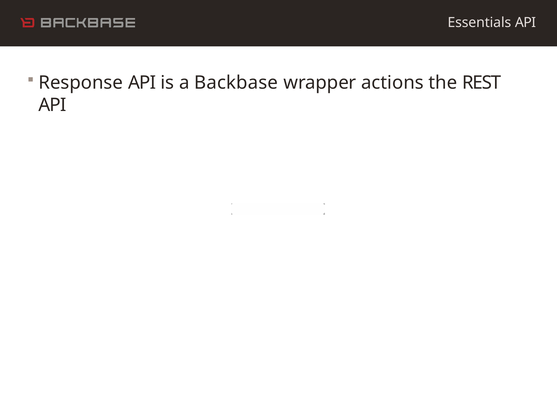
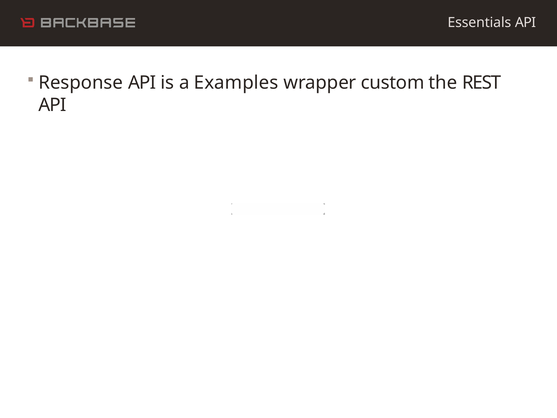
Backbase: Backbase -> Examples
actions: actions -> custom
